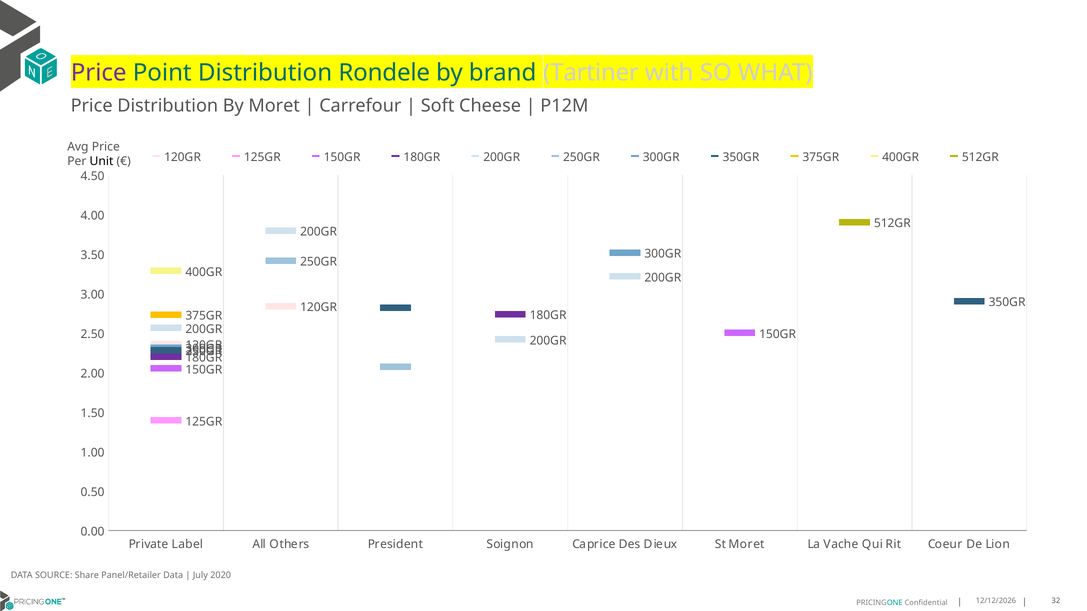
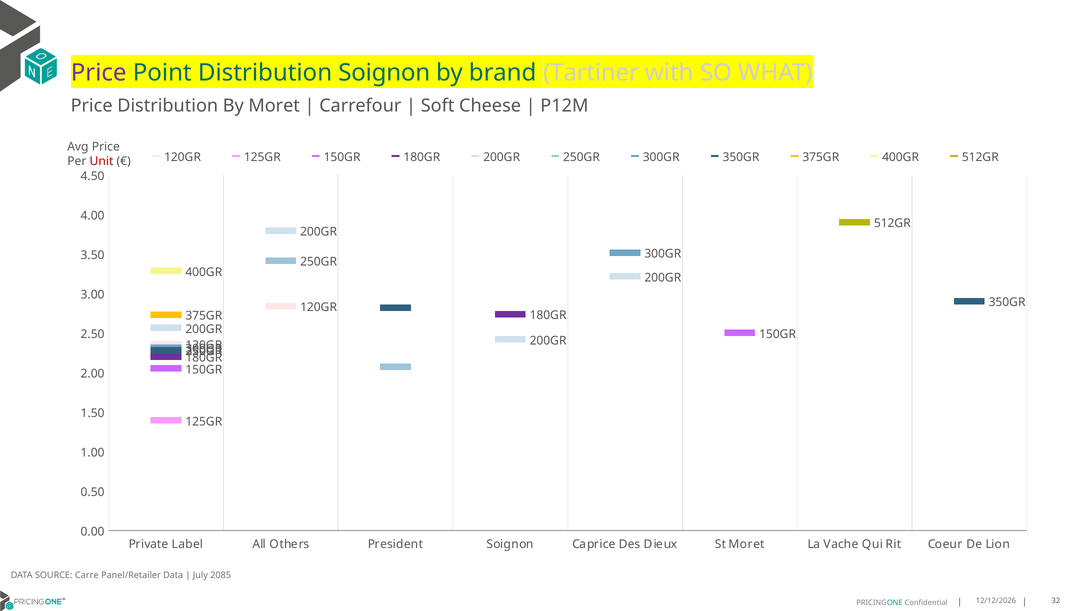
Distribution Rondele: Rondele -> Soignon
Unit colour: black -> red
Share: Share -> Carre
2020: 2020 -> 2085
